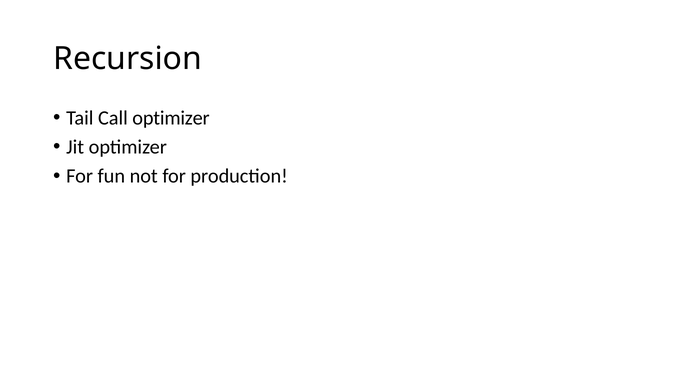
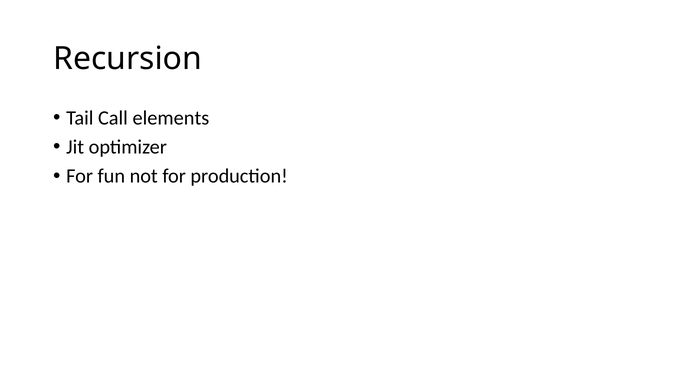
Call optimizer: optimizer -> elements
